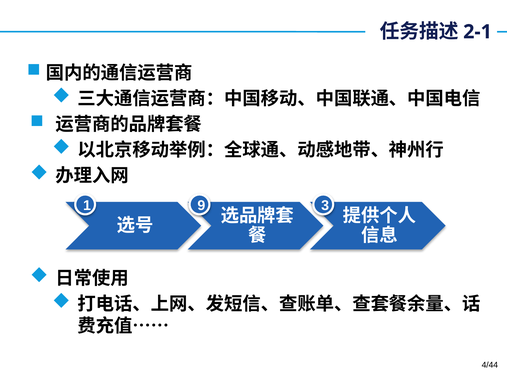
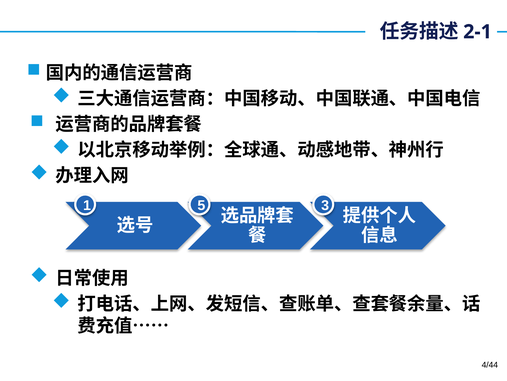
9: 9 -> 5
